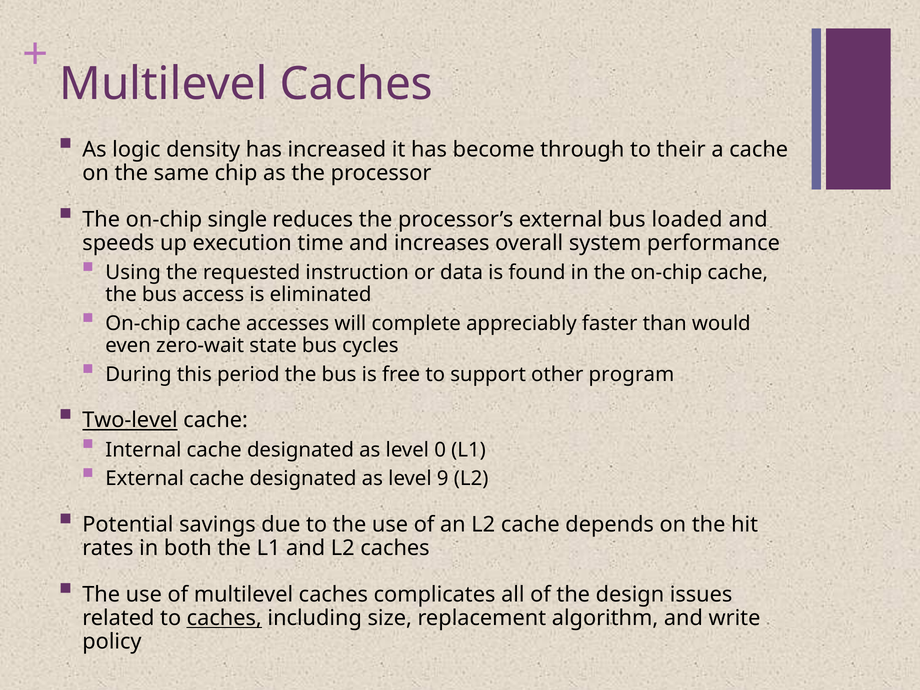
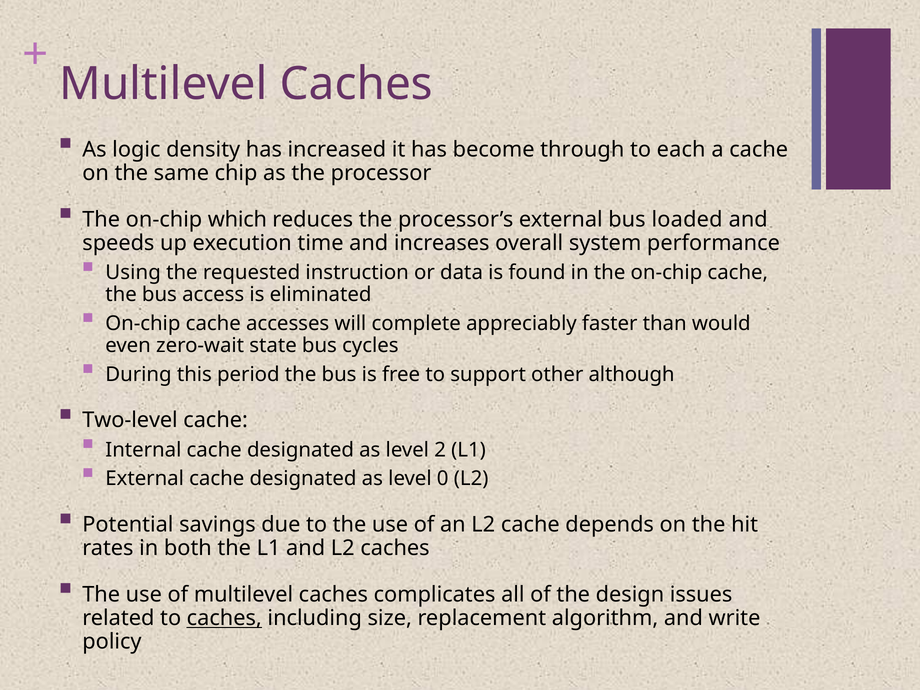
their: their -> each
single: single -> which
program: program -> although
Two-level underline: present -> none
0: 0 -> 2
9: 9 -> 0
